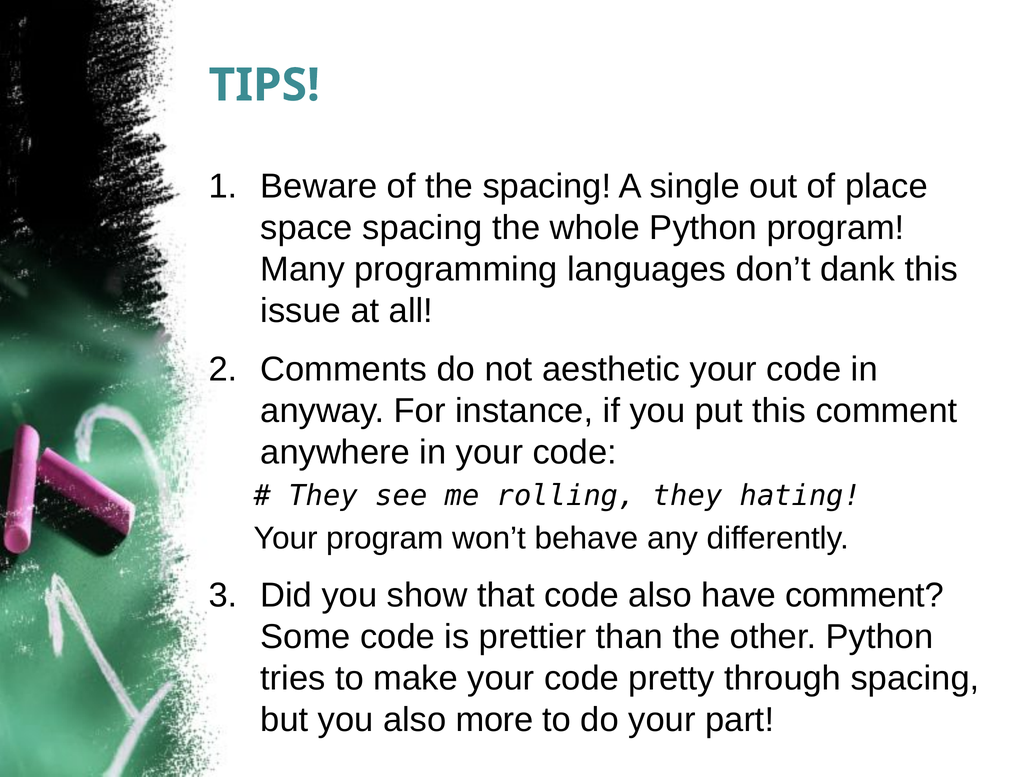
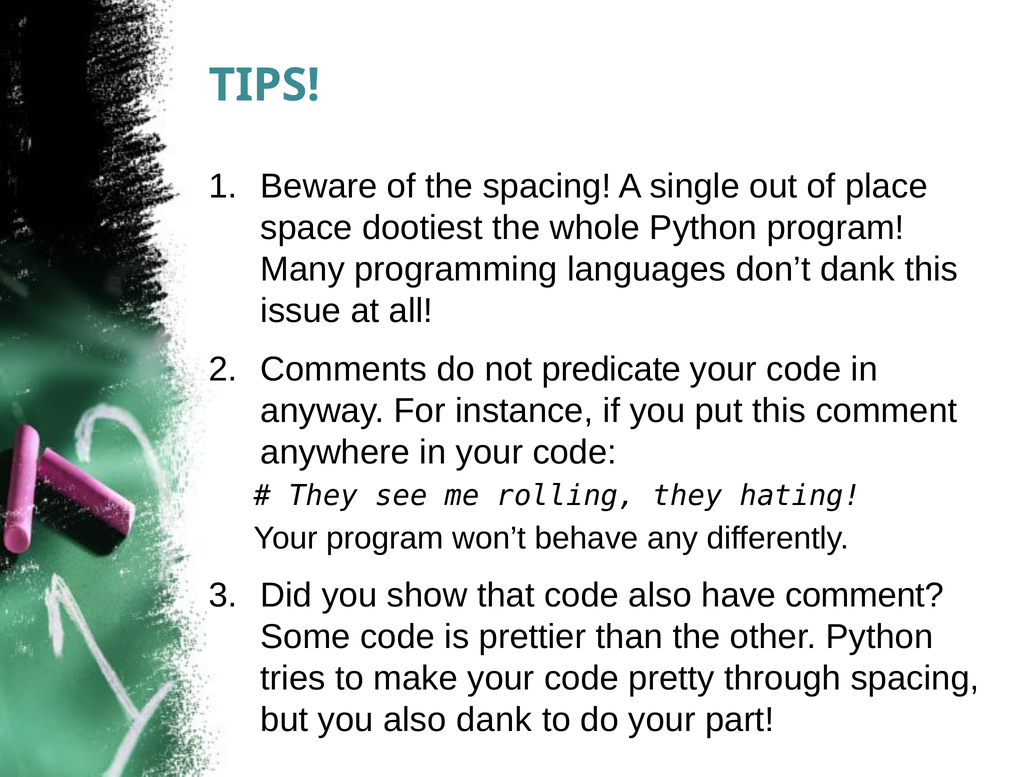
space spacing: spacing -> dootiest
aesthetic: aesthetic -> predicate
also more: more -> dank
